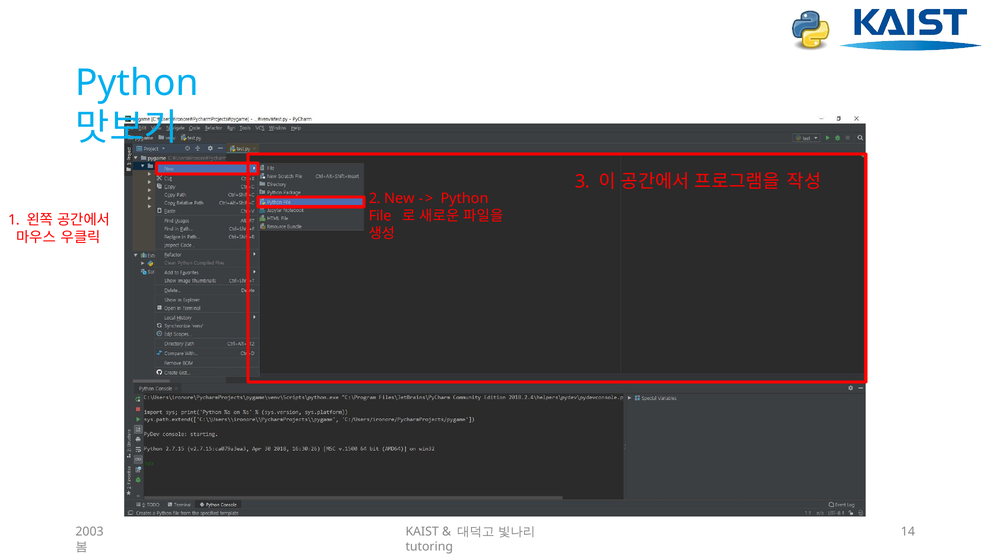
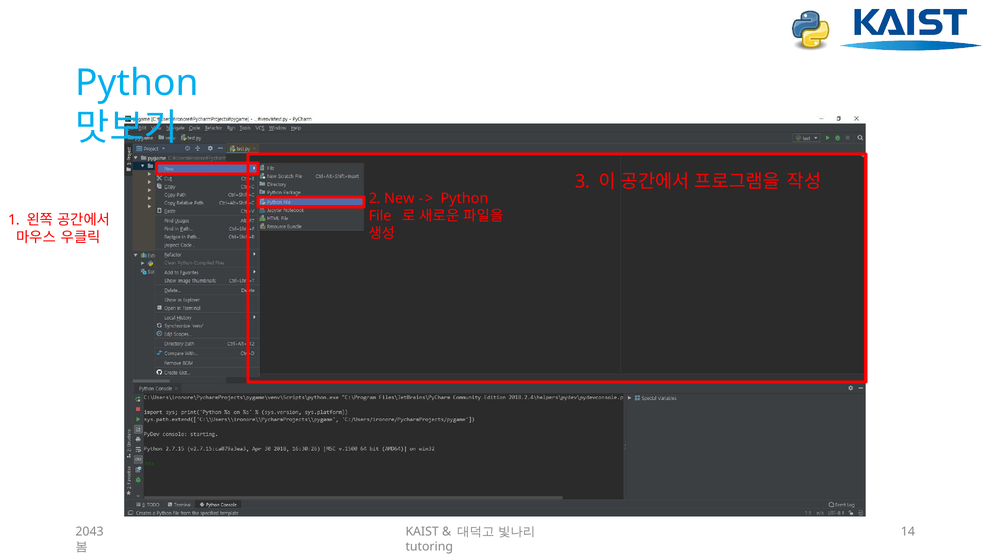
2003: 2003 -> 2043
